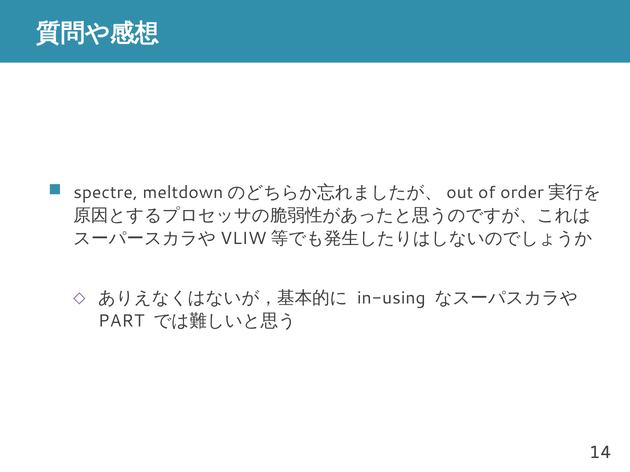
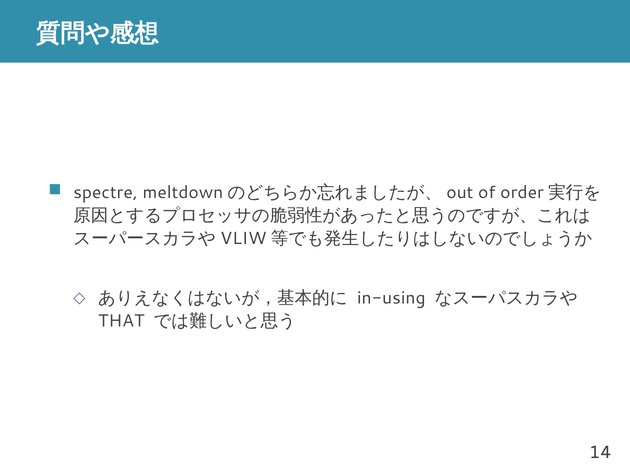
PART: PART -> THAT
